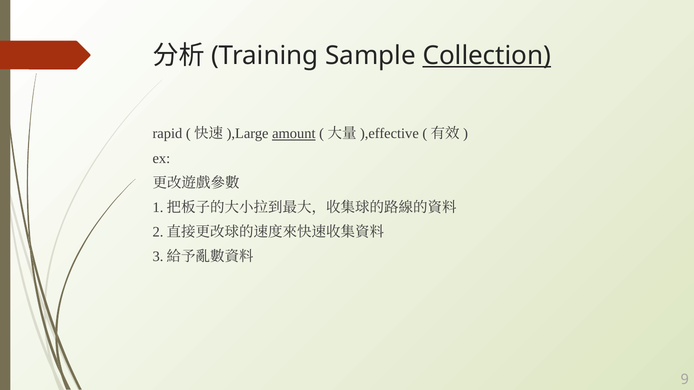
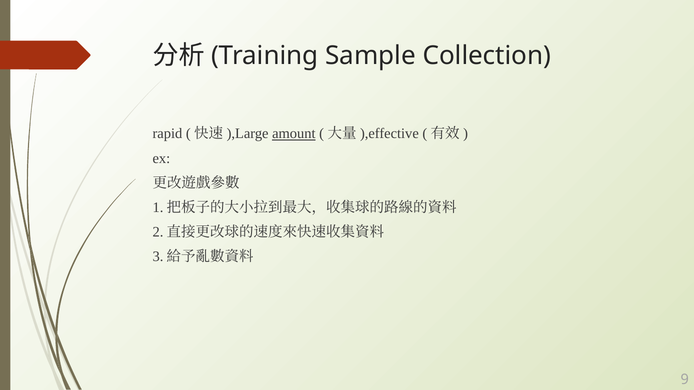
Collection underline: present -> none
